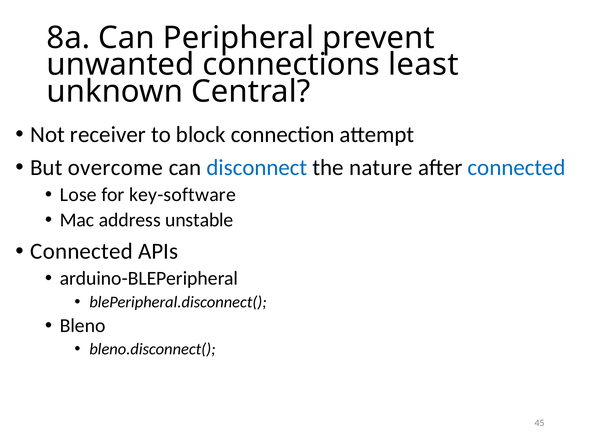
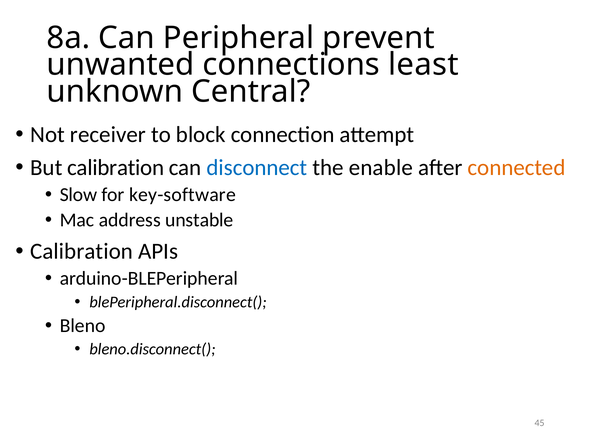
But overcome: overcome -> calibration
nature: nature -> enable
connected at (517, 168) colour: blue -> orange
Lose: Lose -> Slow
Connected at (82, 251): Connected -> Calibration
